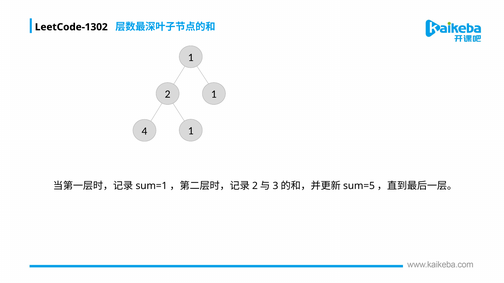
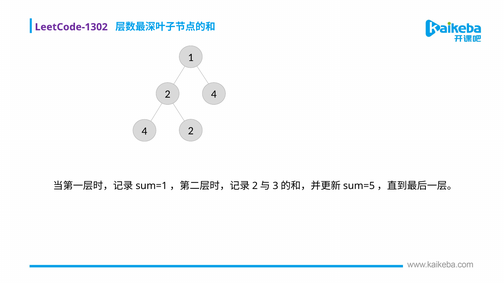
LeetCode-1302 colour: black -> purple
2 1: 1 -> 4
4 1: 1 -> 2
